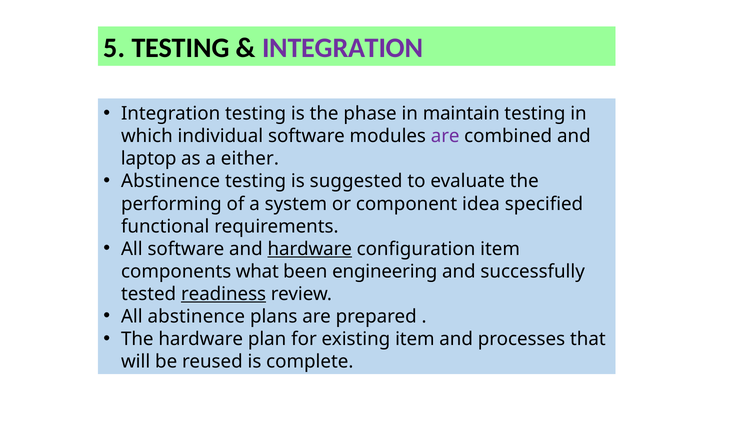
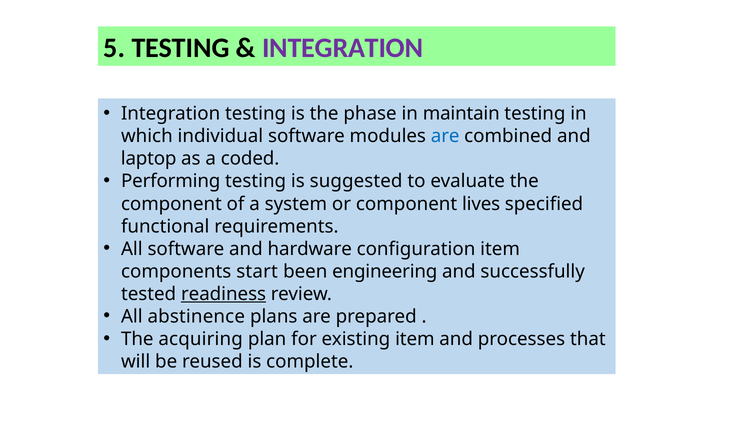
are at (445, 136) colour: purple -> blue
either: either -> coded
Abstinence at (171, 181): Abstinence -> Performing
performing at (171, 204): performing -> component
idea: idea -> lives
hardware at (310, 249) underline: present -> none
what: what -> start
The hardware: hardware -> acquiring
